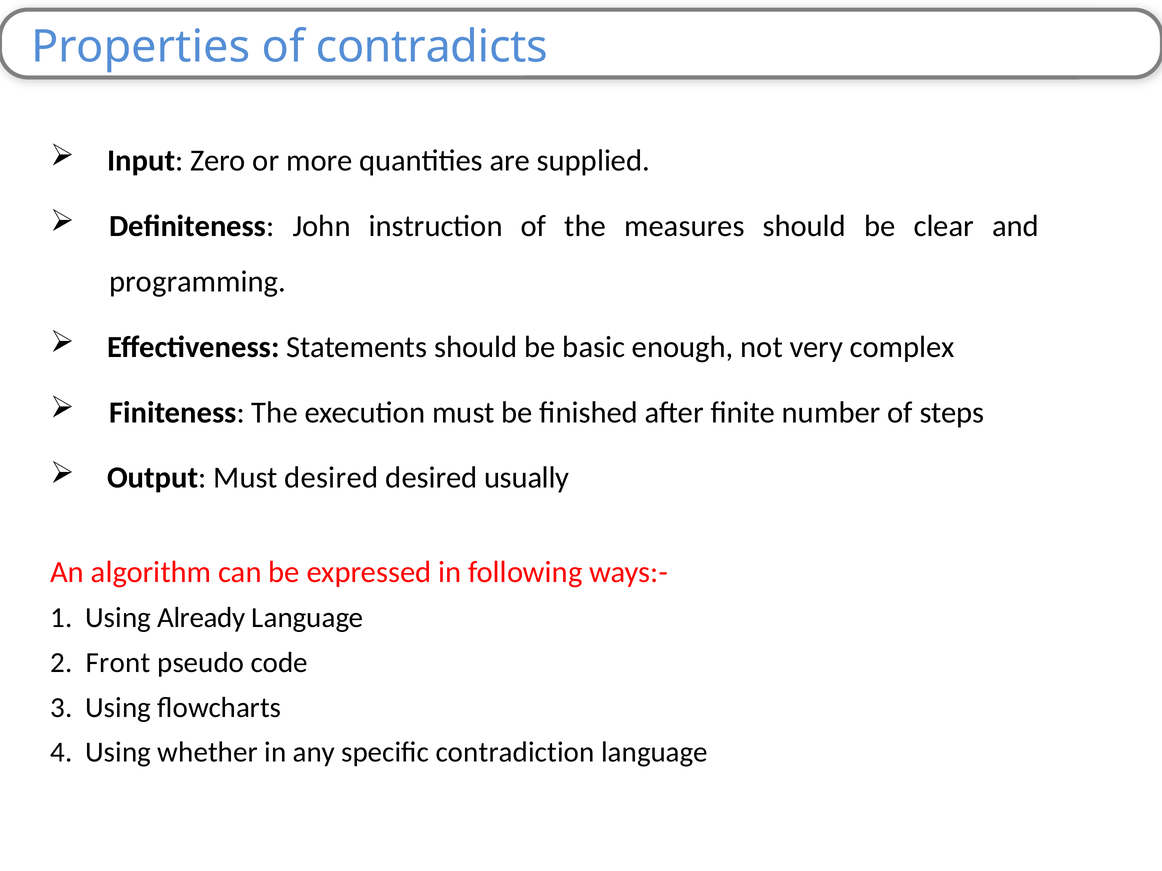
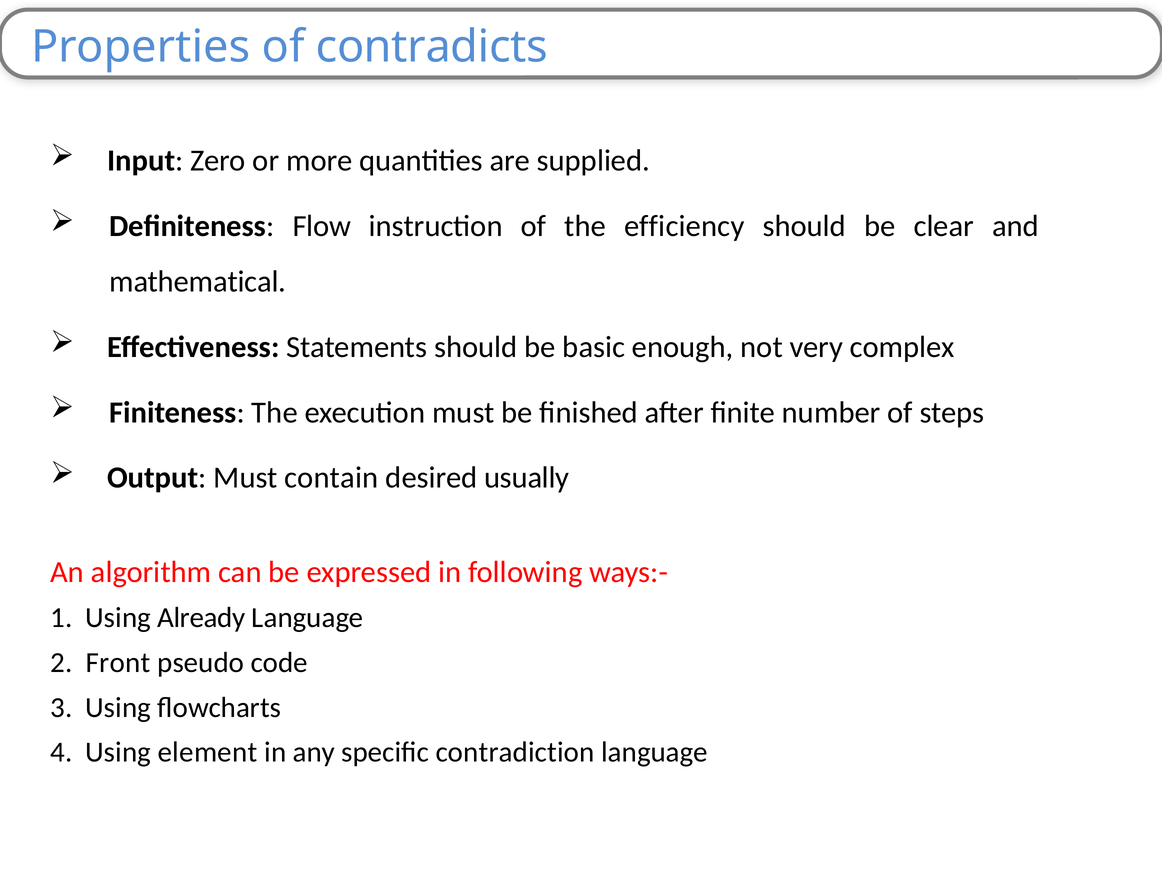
John: John -> Flow
measures: measures -> efficiency
programming: programming -> mathematical
Must desired: desired -> contain
whether: whether -> element
